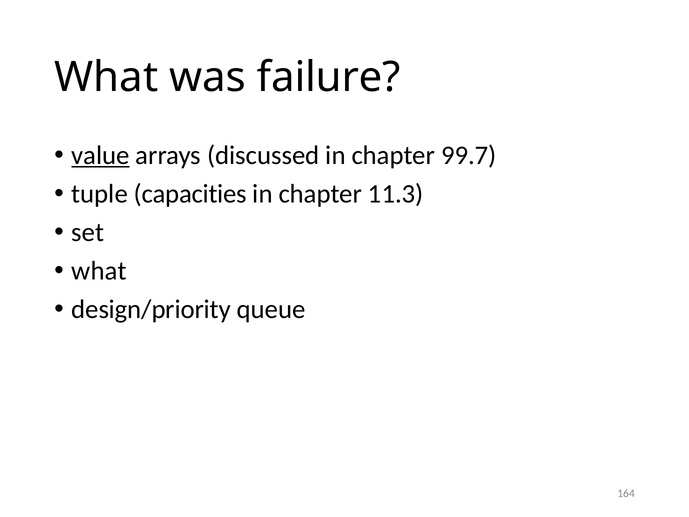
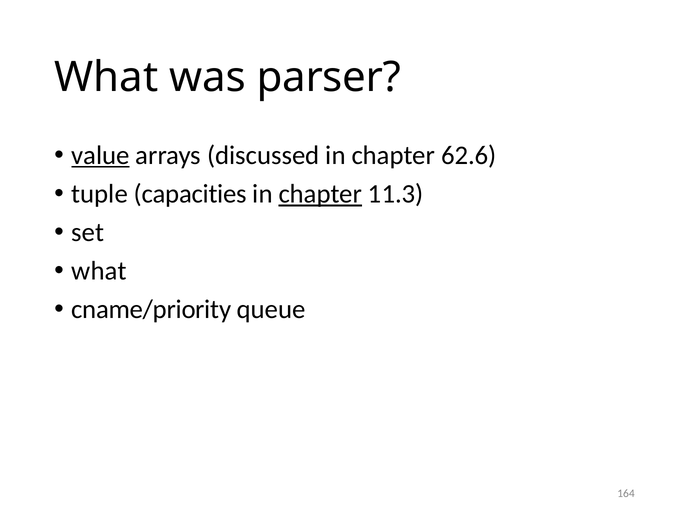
failure: failure -> parser
99.7: 99.7 -> 62.6
chapter at (320, 194) underline: none -> present
design/priority: design/priority -> cname/priority
